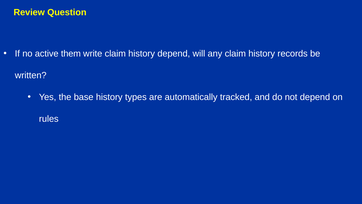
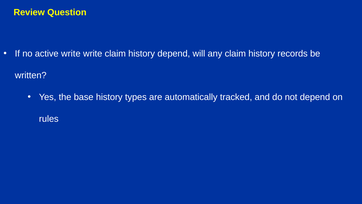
active them: them -> write
